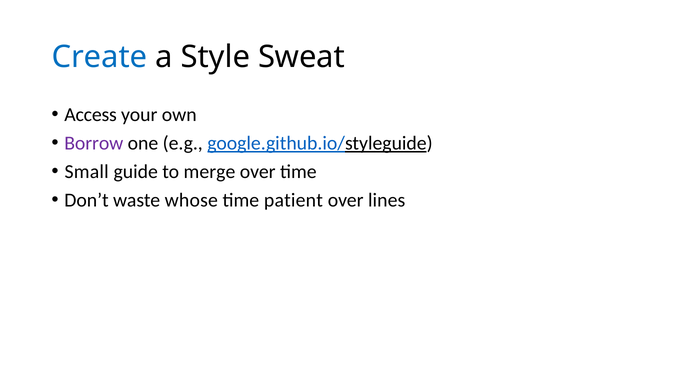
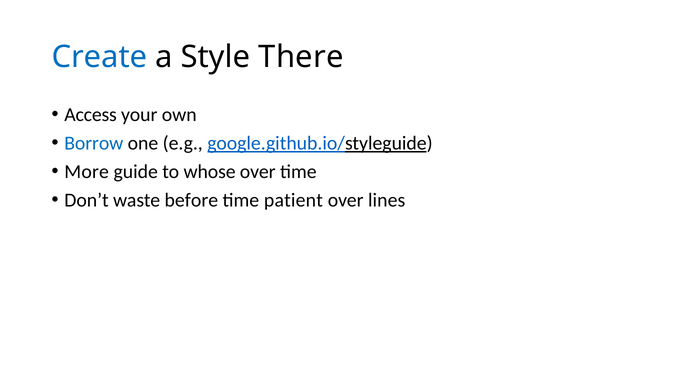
Sweat: Sweat -> There
Borrow colour: purple -> blue
Small: Small -> More
merge: merge -> whose
whose: whose -> before
